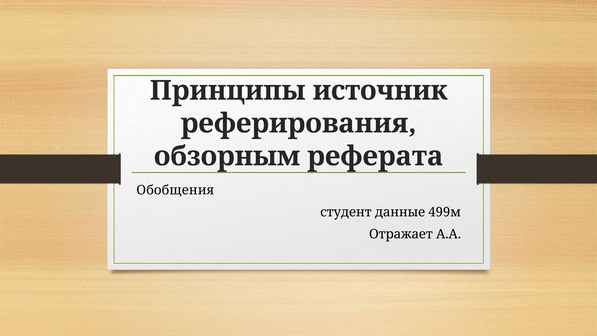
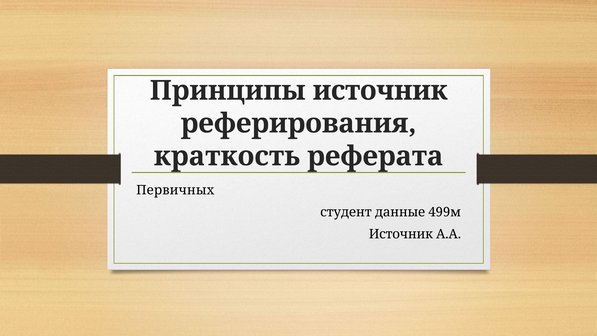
обзорным: обзорным -> краткость
Обобщения: Обобщения -> Первичных
Отражает at (401, 234): Отражает -> Источник
